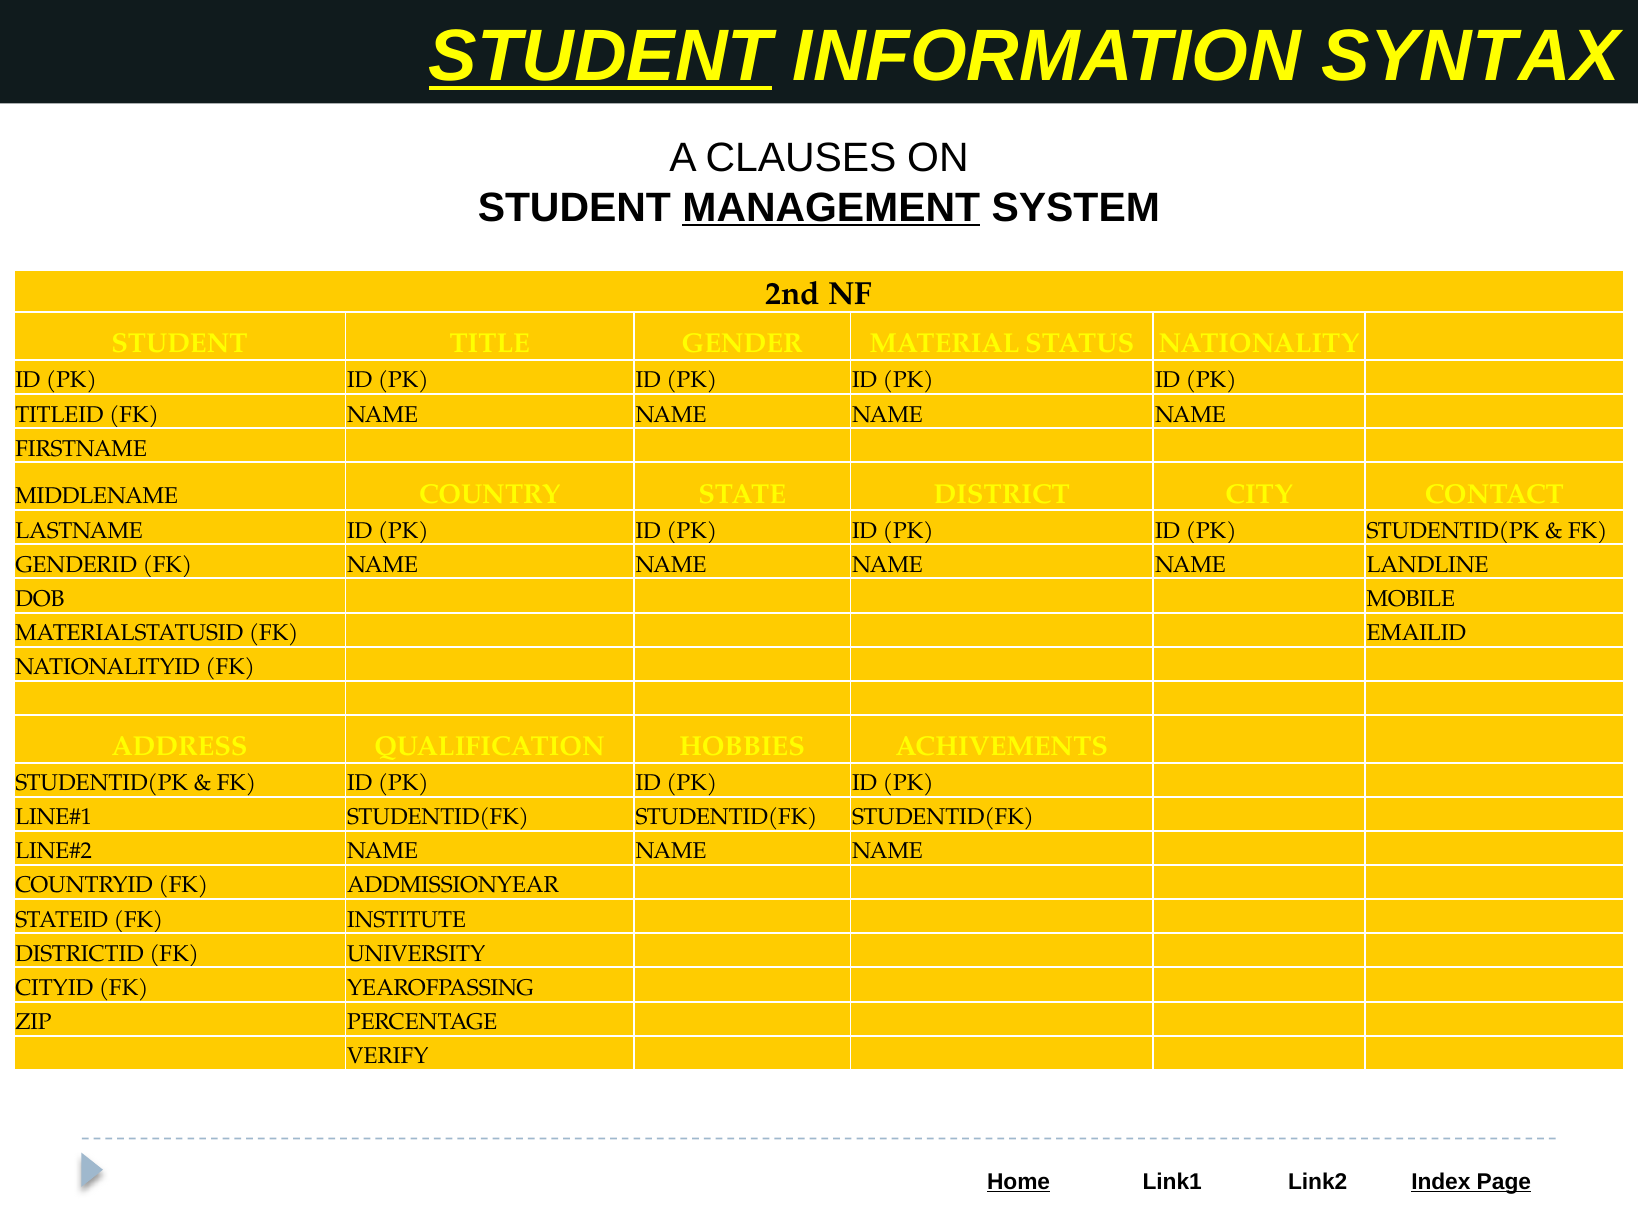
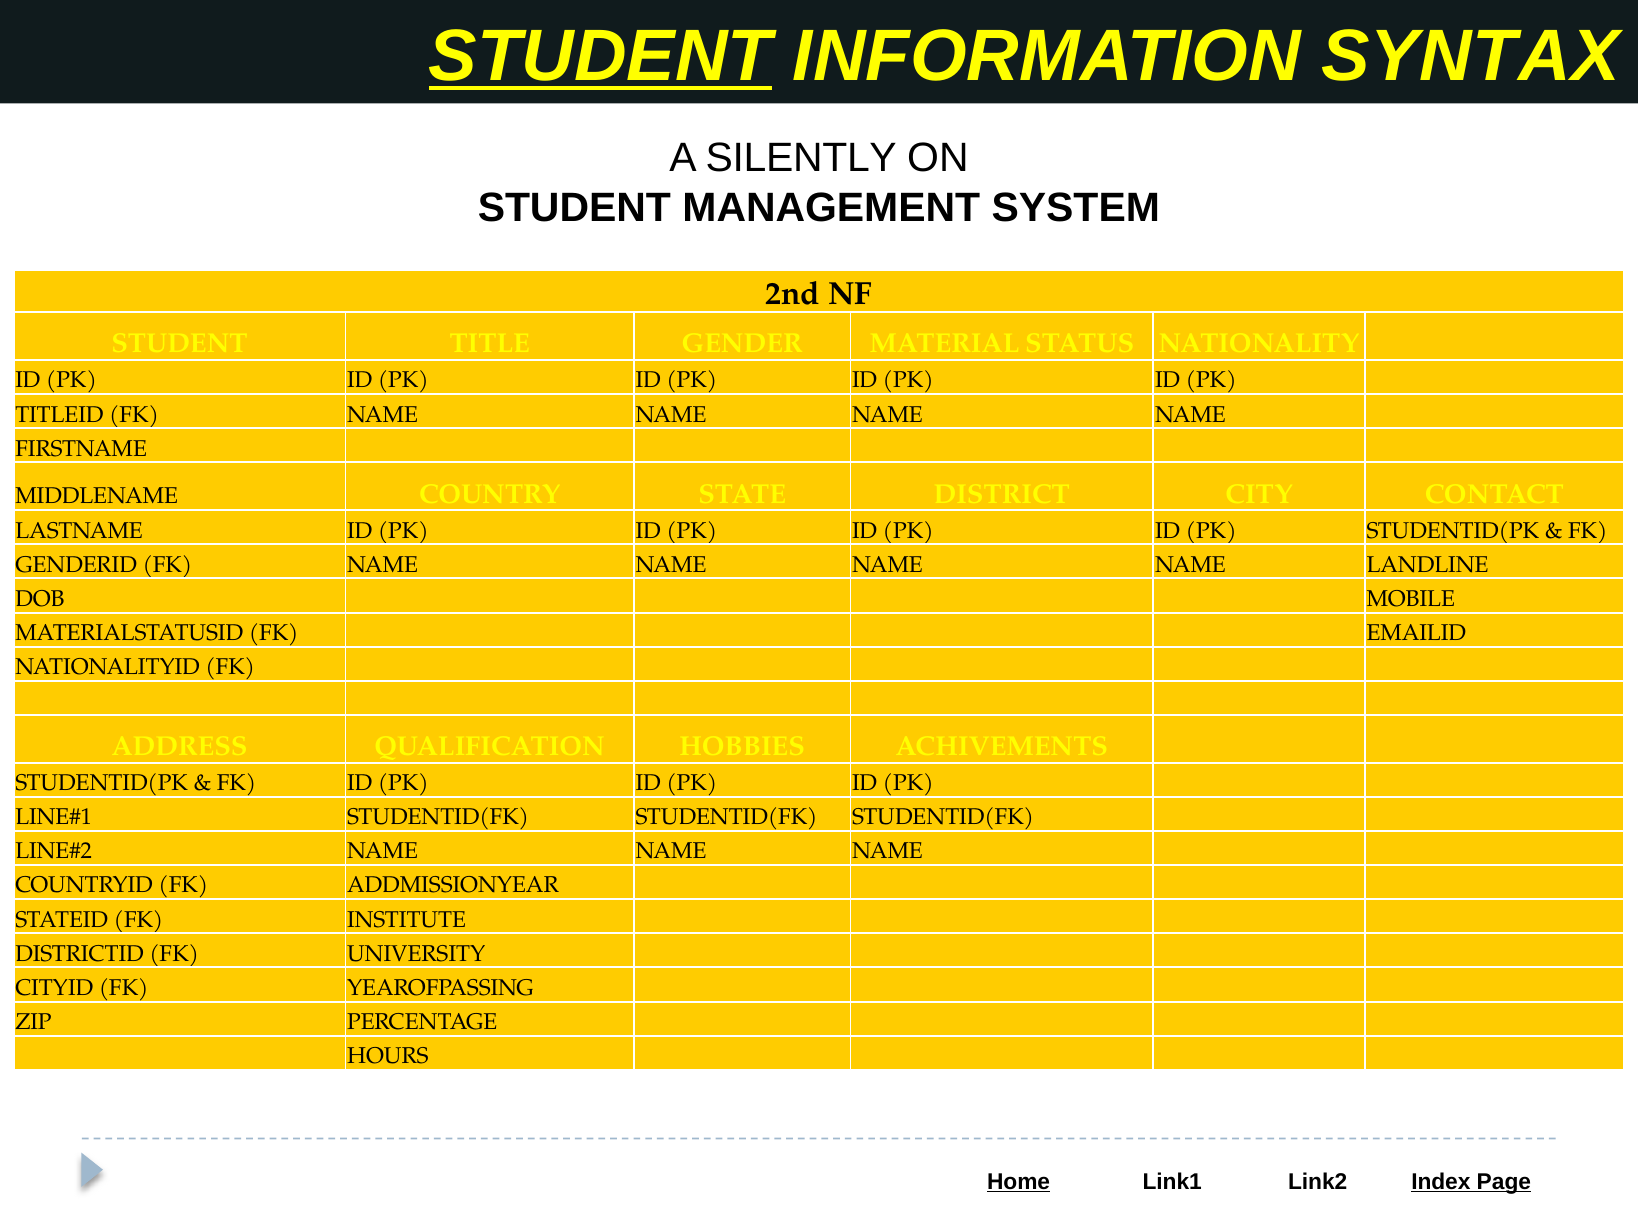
CLAUSES: CLAUSES -> SILENTLY
MANAGEMENT underline: present -> none
VERIFY: VERIFY -> HOURS
